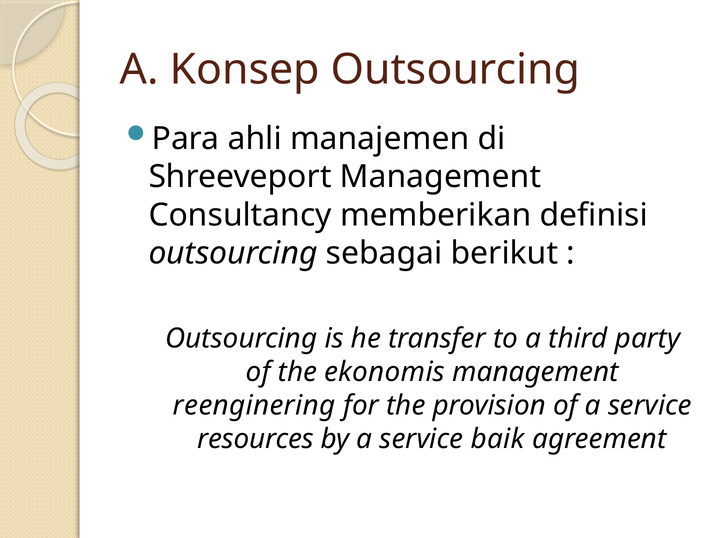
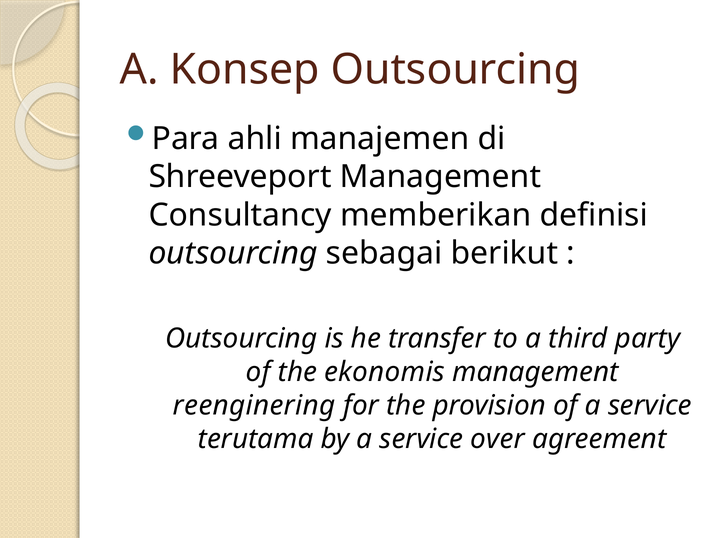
resources: resources -> terutama
baik: baik -> over
